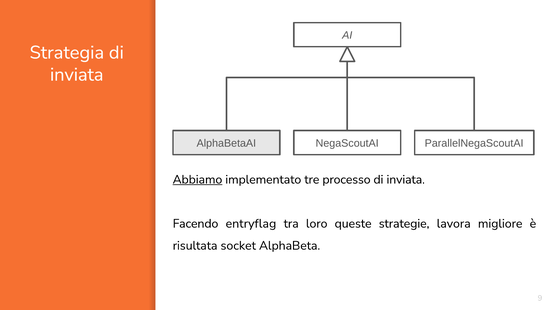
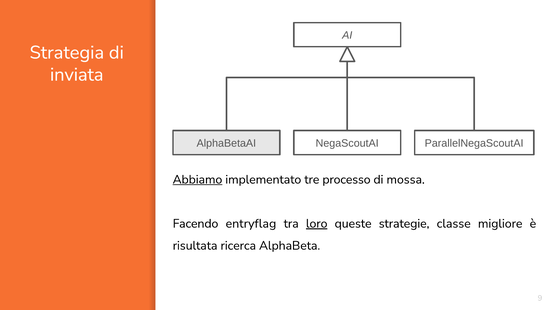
inviata at (406, 179): inviata -> mossa
loro underline: none -> present
lavora: lavora -> classe
socket: socket -> ricerca
